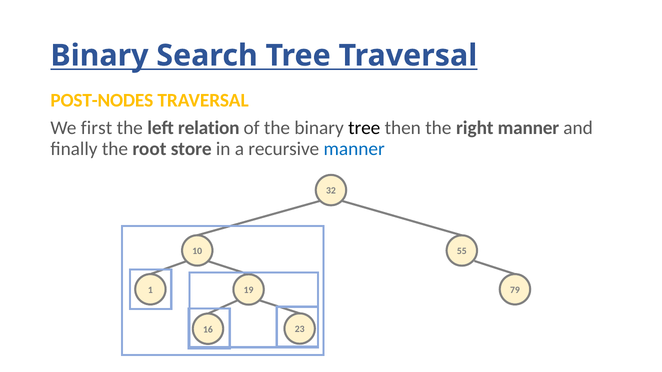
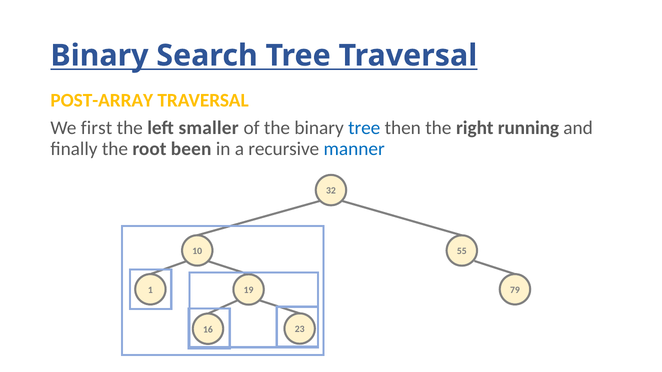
POST-NODES: POST-NODES -> POST-ARRAY
relation: relation -> smaller
tree at (364, 128) colour: black -> blue
right manner: manner -> running
store: store -> been
